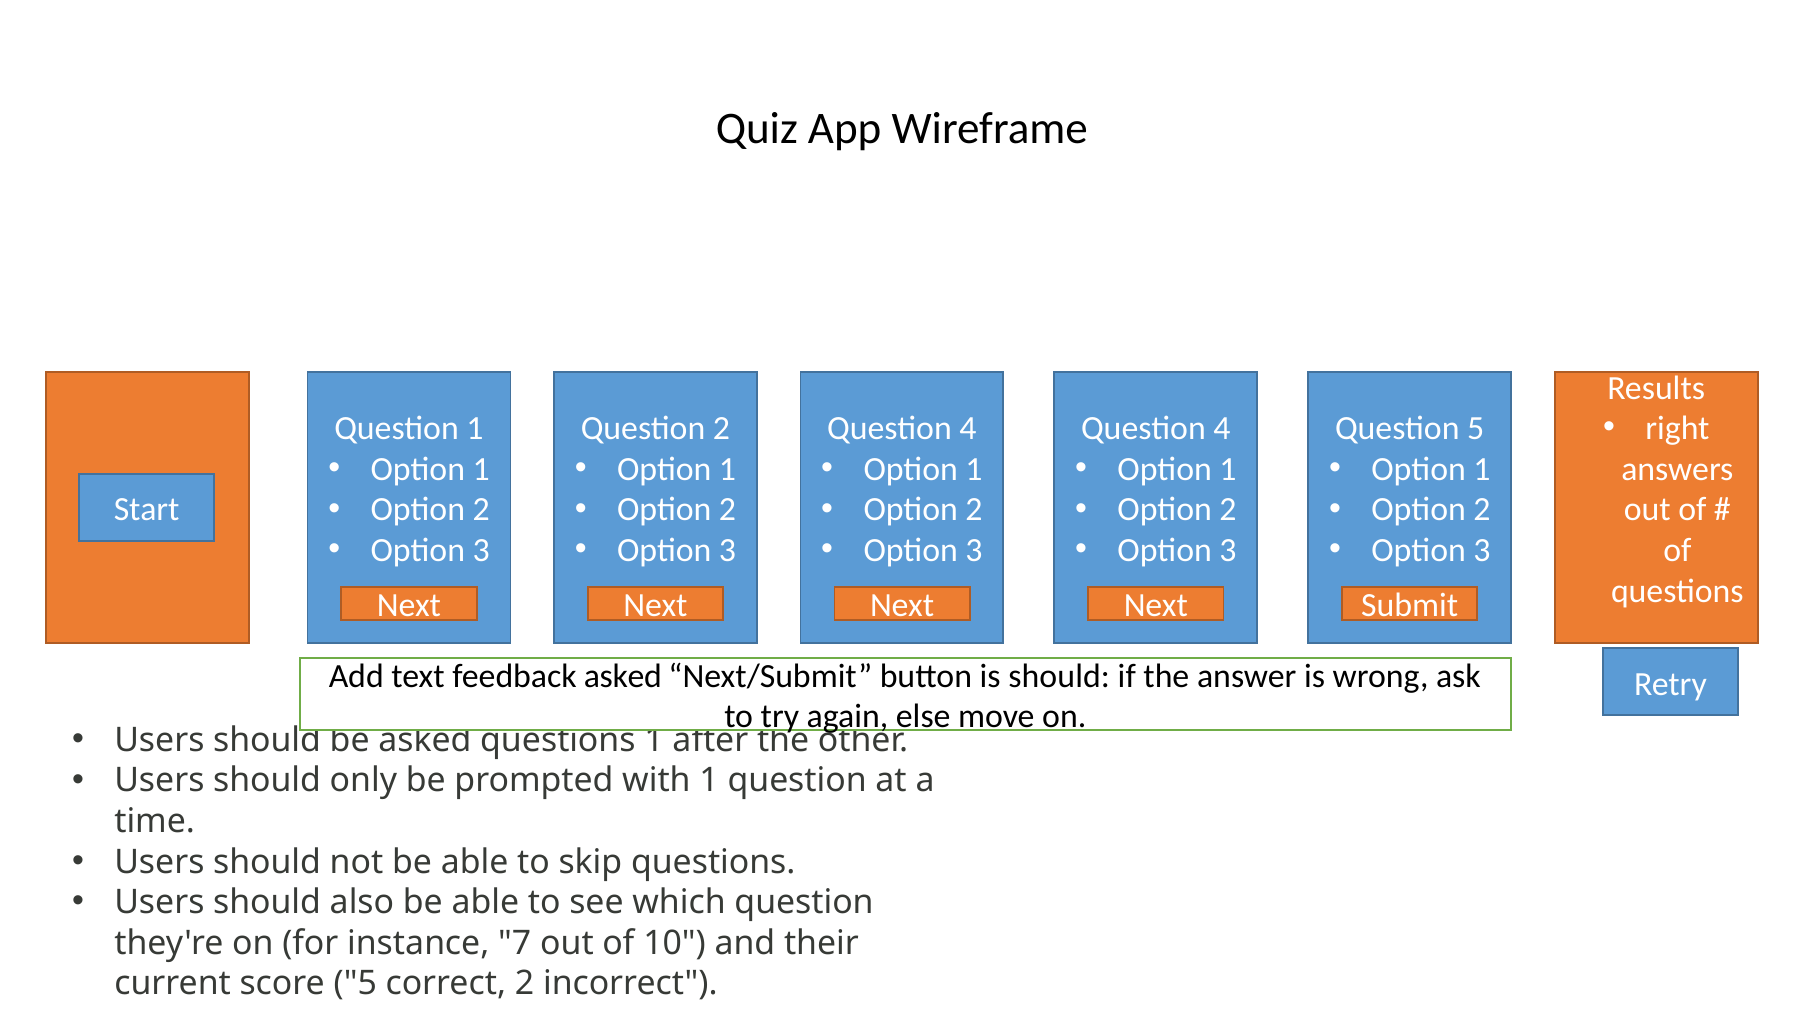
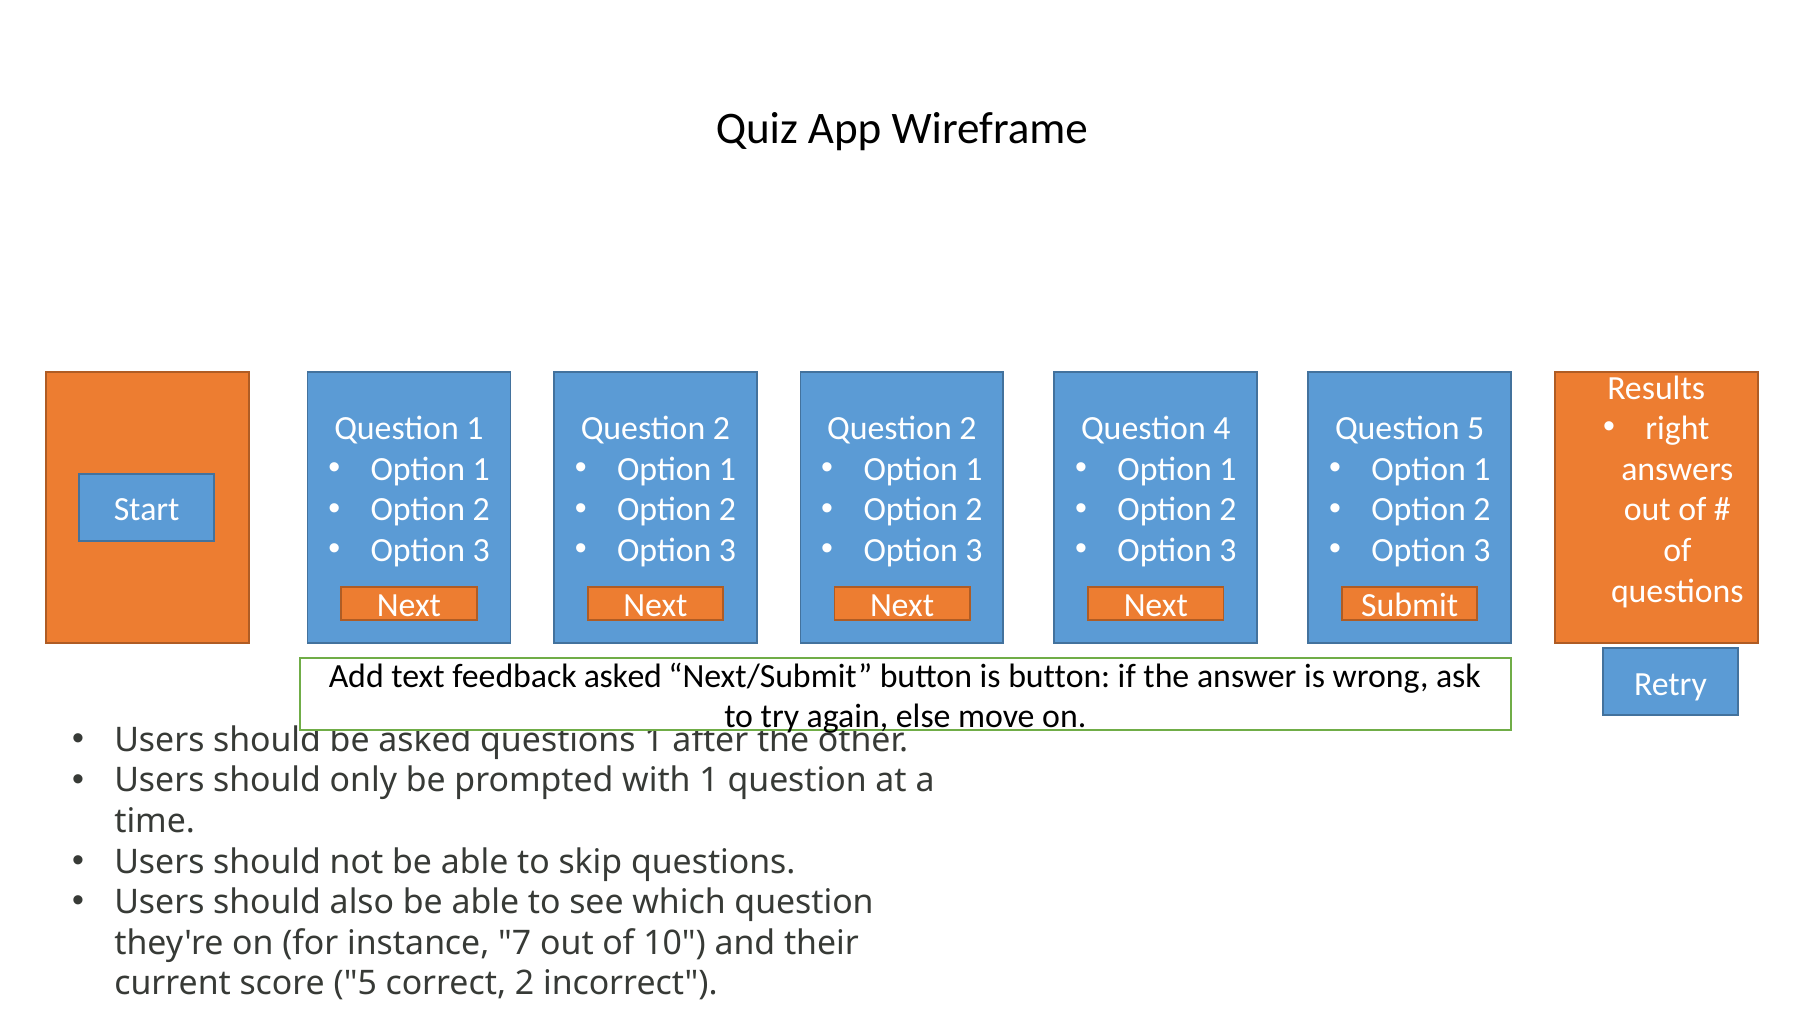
4 at (968, 429): 4 -> 2
is should: should -> button
